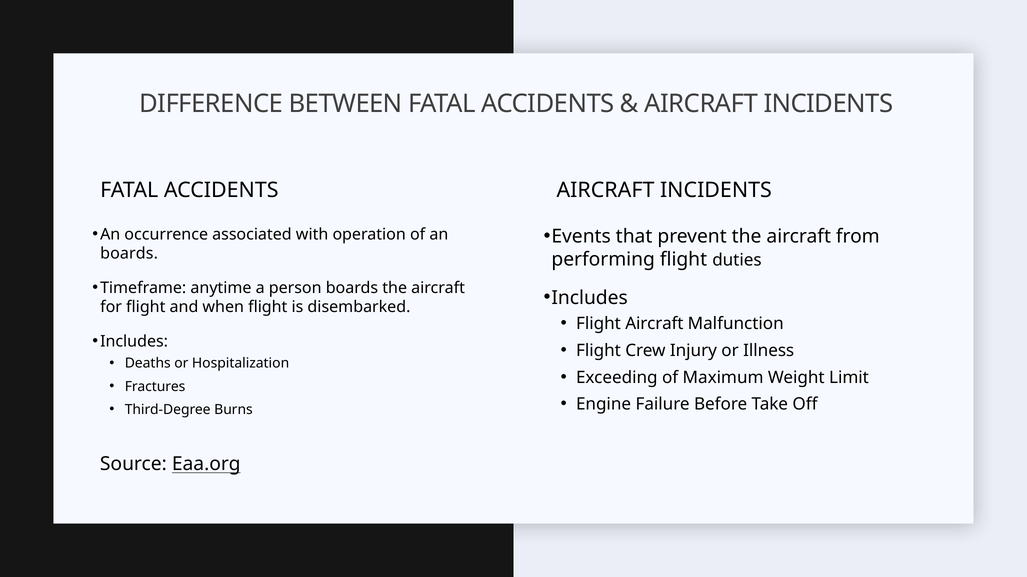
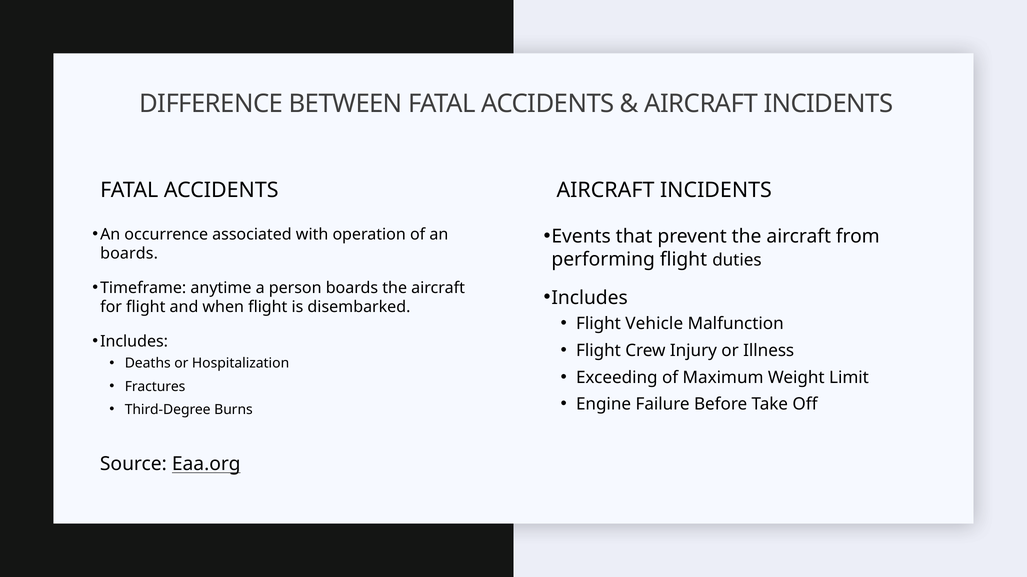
Flight Aircraft: Aircraft -> Vehicle
